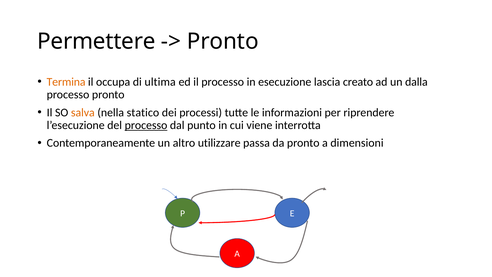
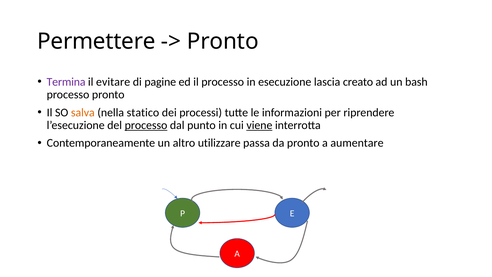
Termina colour: orange -> purple
occupa: occupa -> evitare
ultima: ultima -> pagine
dalla: dalla -> bash
viene underline: none -> present
dimensioni: dimensioni -> aumentare
